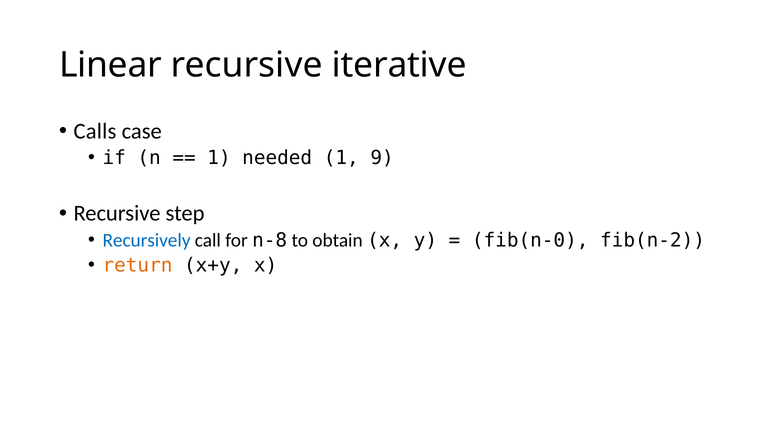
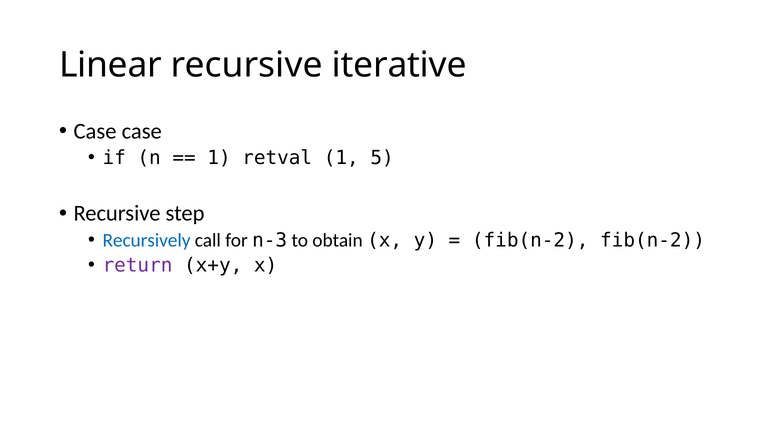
Calls at (95, 131): Calls -> Case
needed: needed -> retval
9: 9 -> 5
n-8: n-8 -> n-3
fib(n-0 at (530, 240): fib(n-0 -> fib(n-2
return colour: orange -> purple
